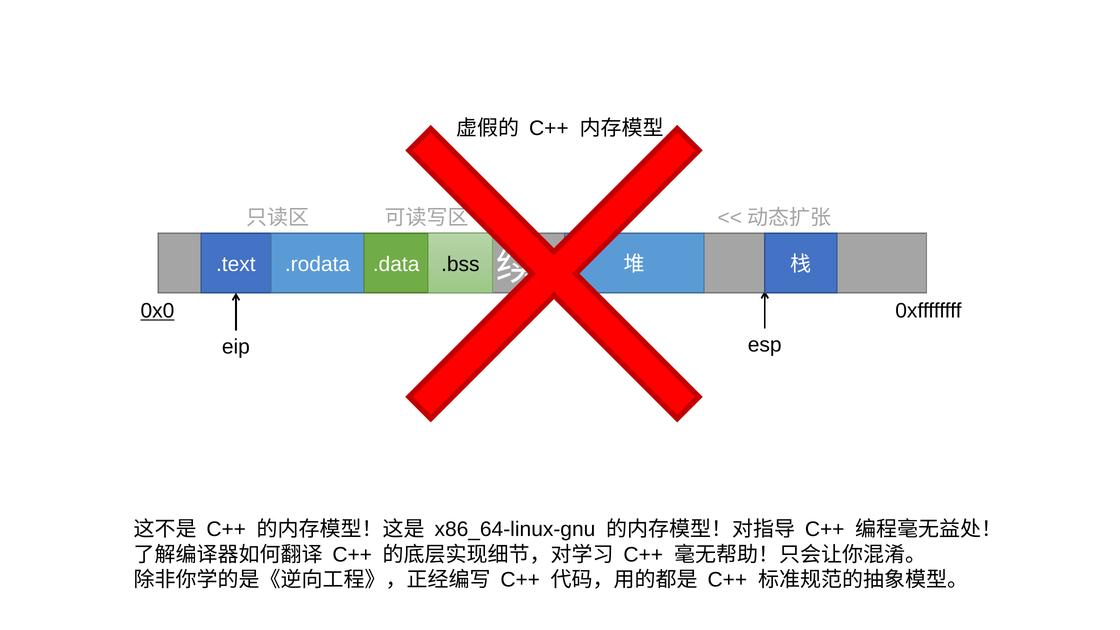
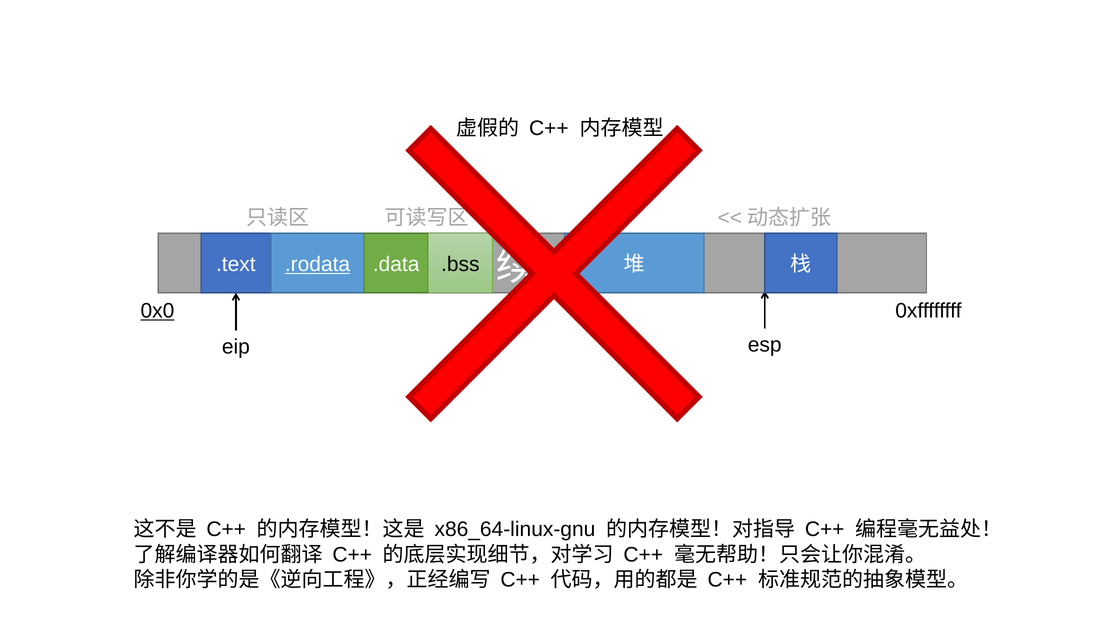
.rodata underline: none -> present
